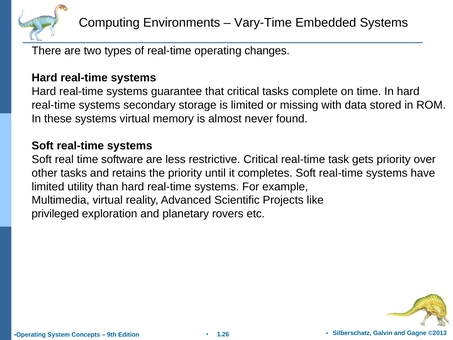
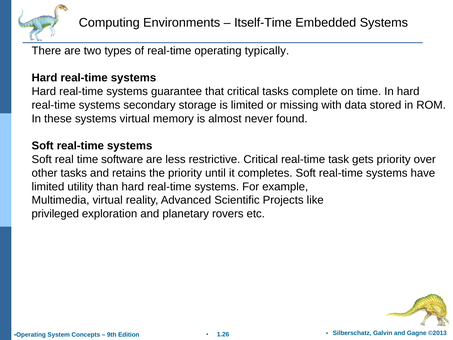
Vary-Time: Vary-Time -> Itself-Time
changes: changes -> typically
